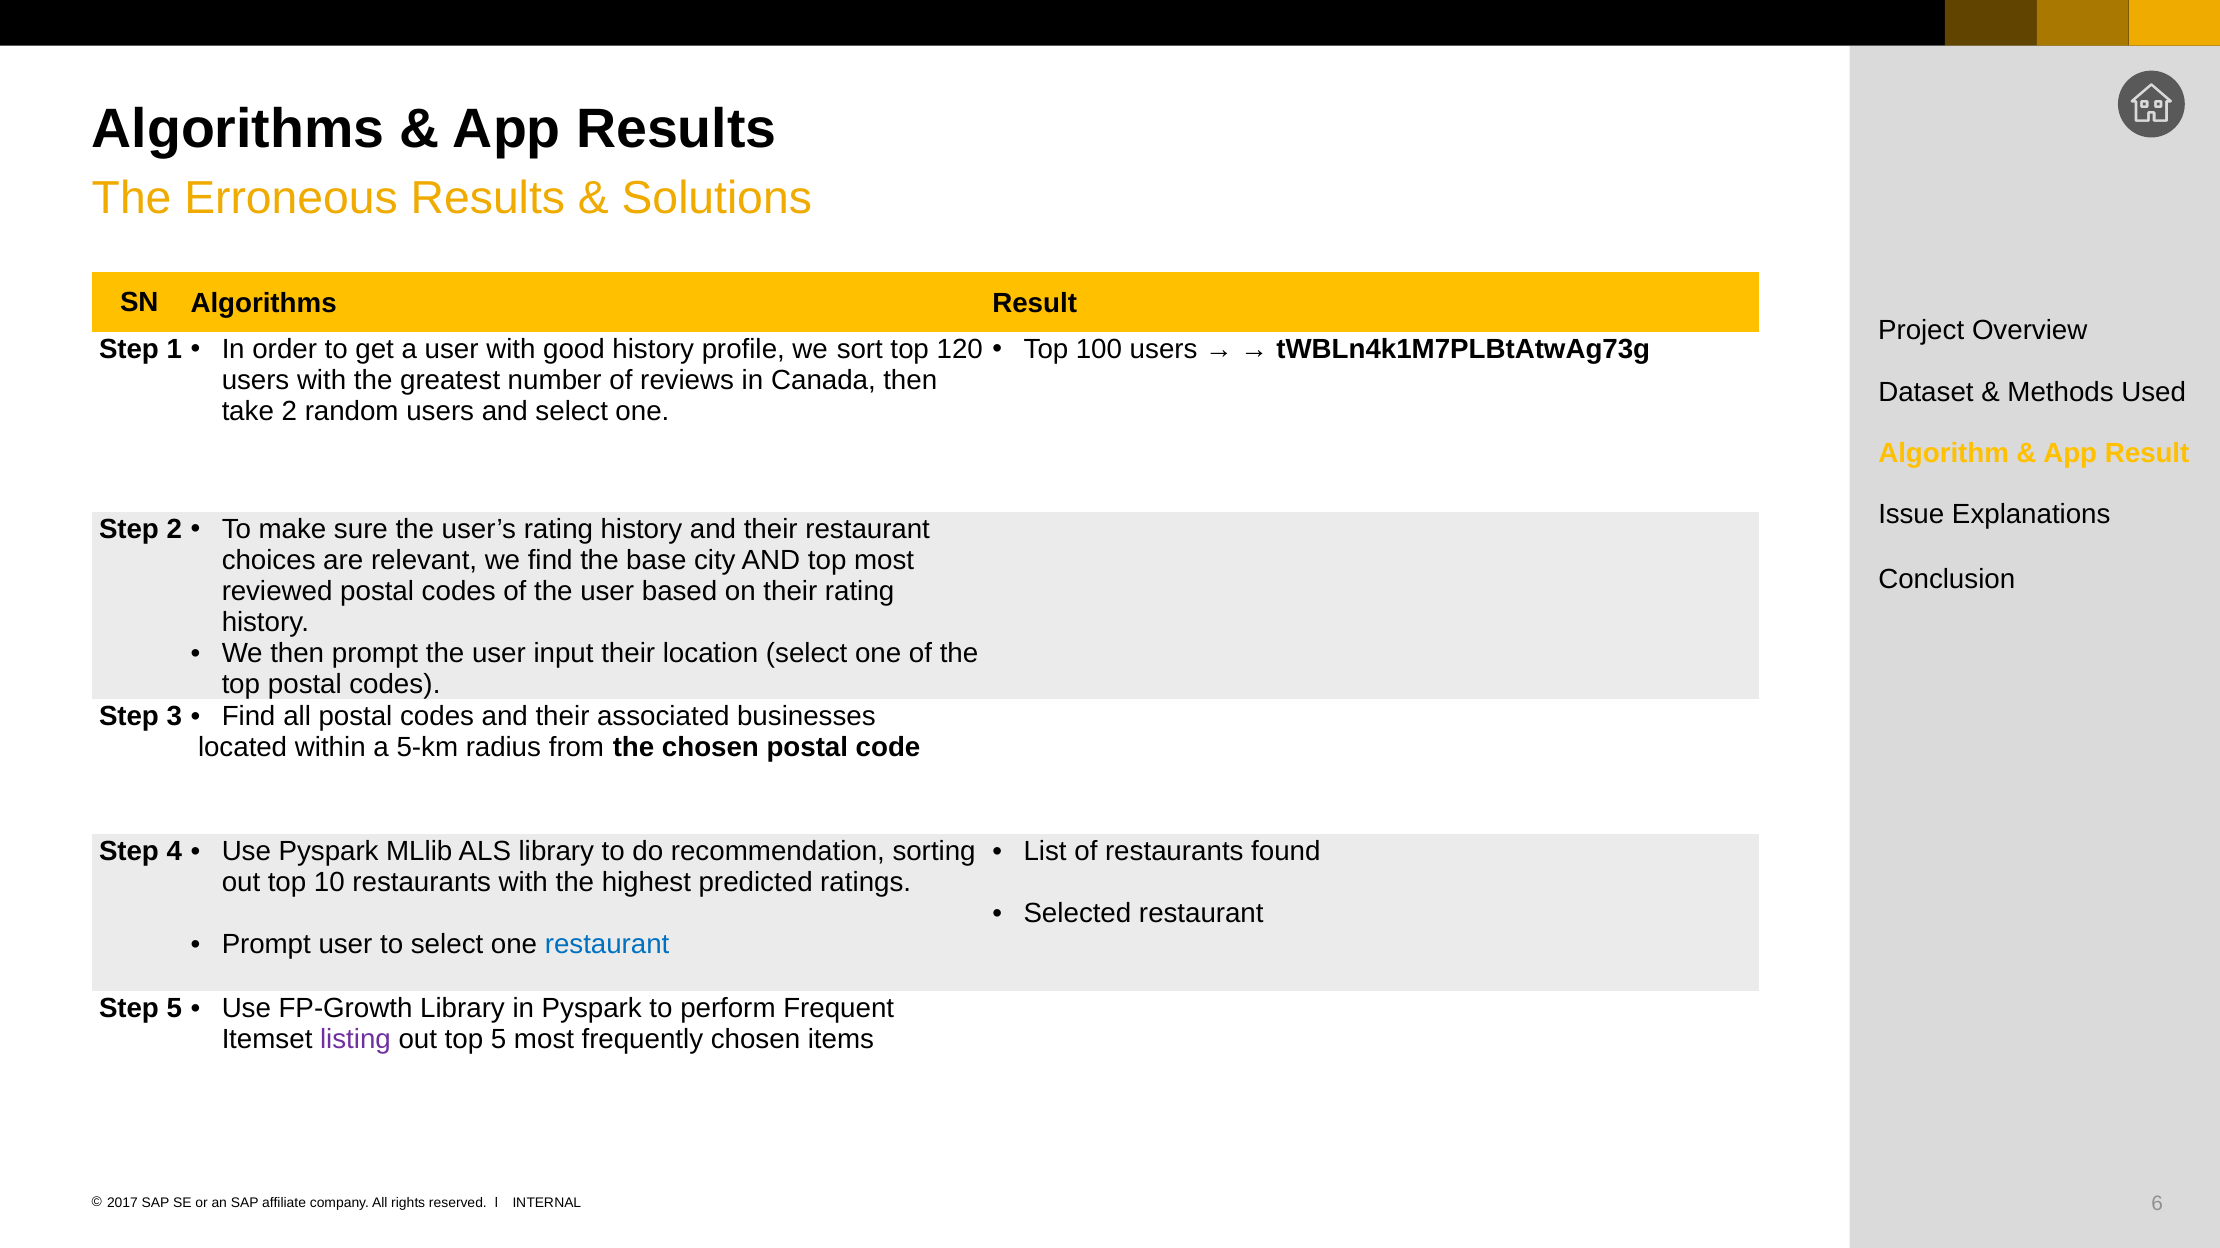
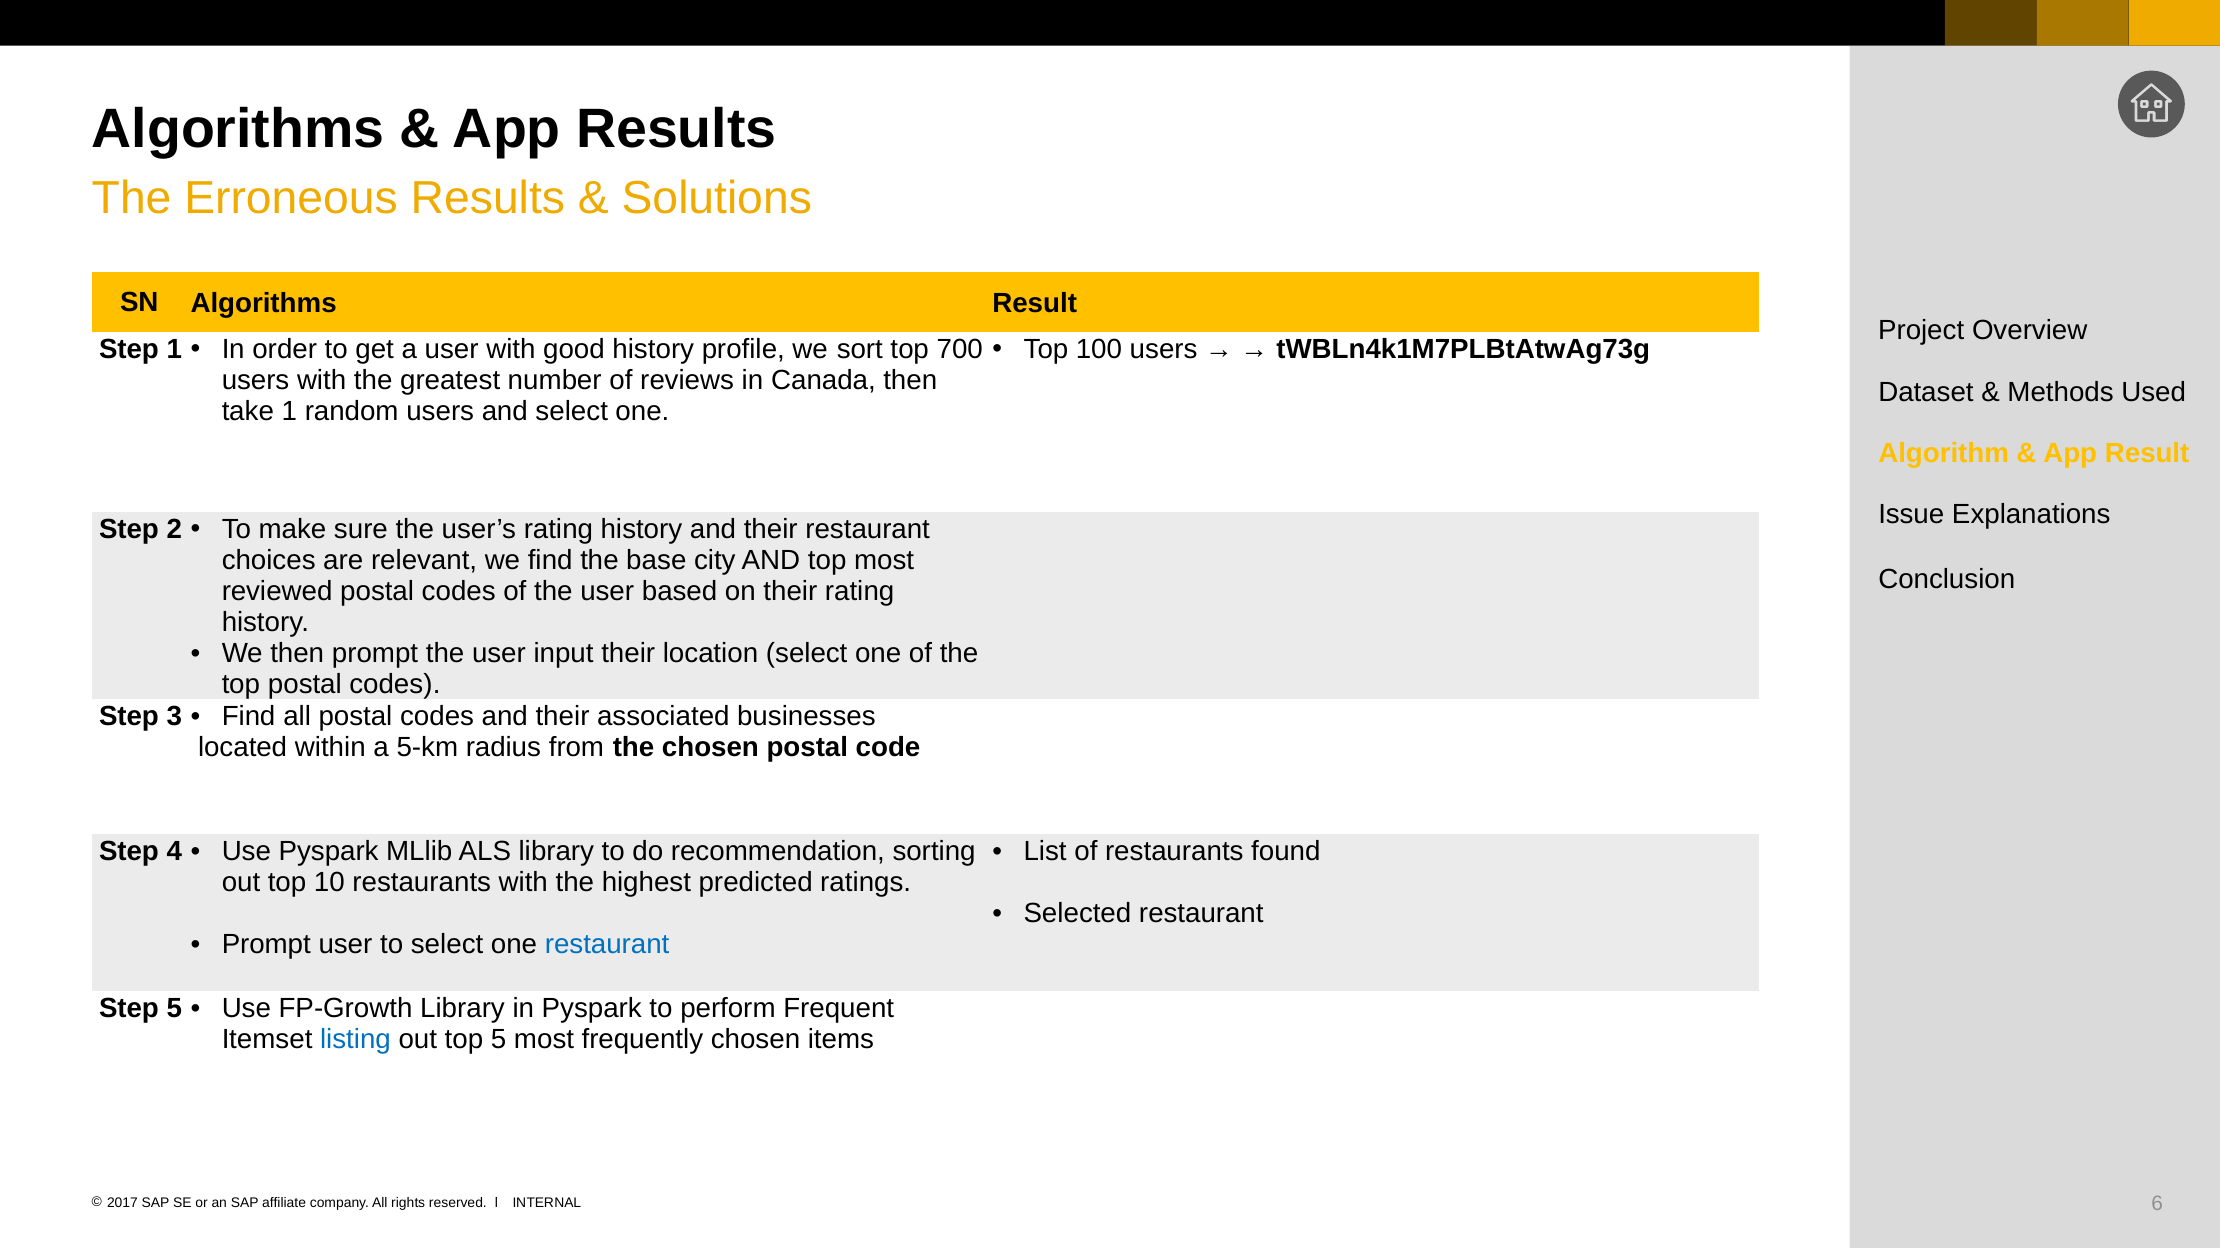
120: 120 -> 700
take 2: 2 -> 1
listing colour: purple -> blue
